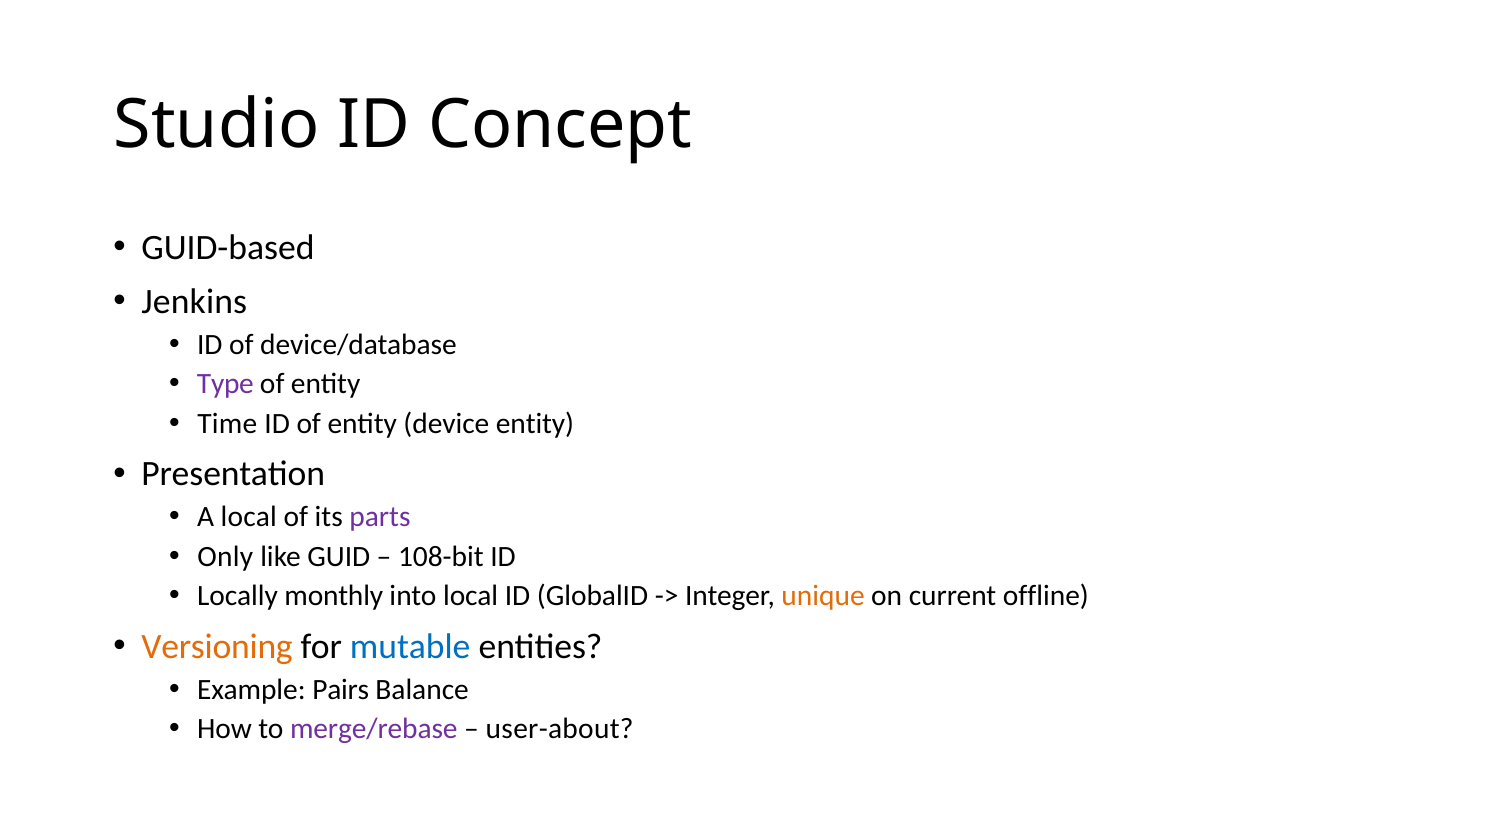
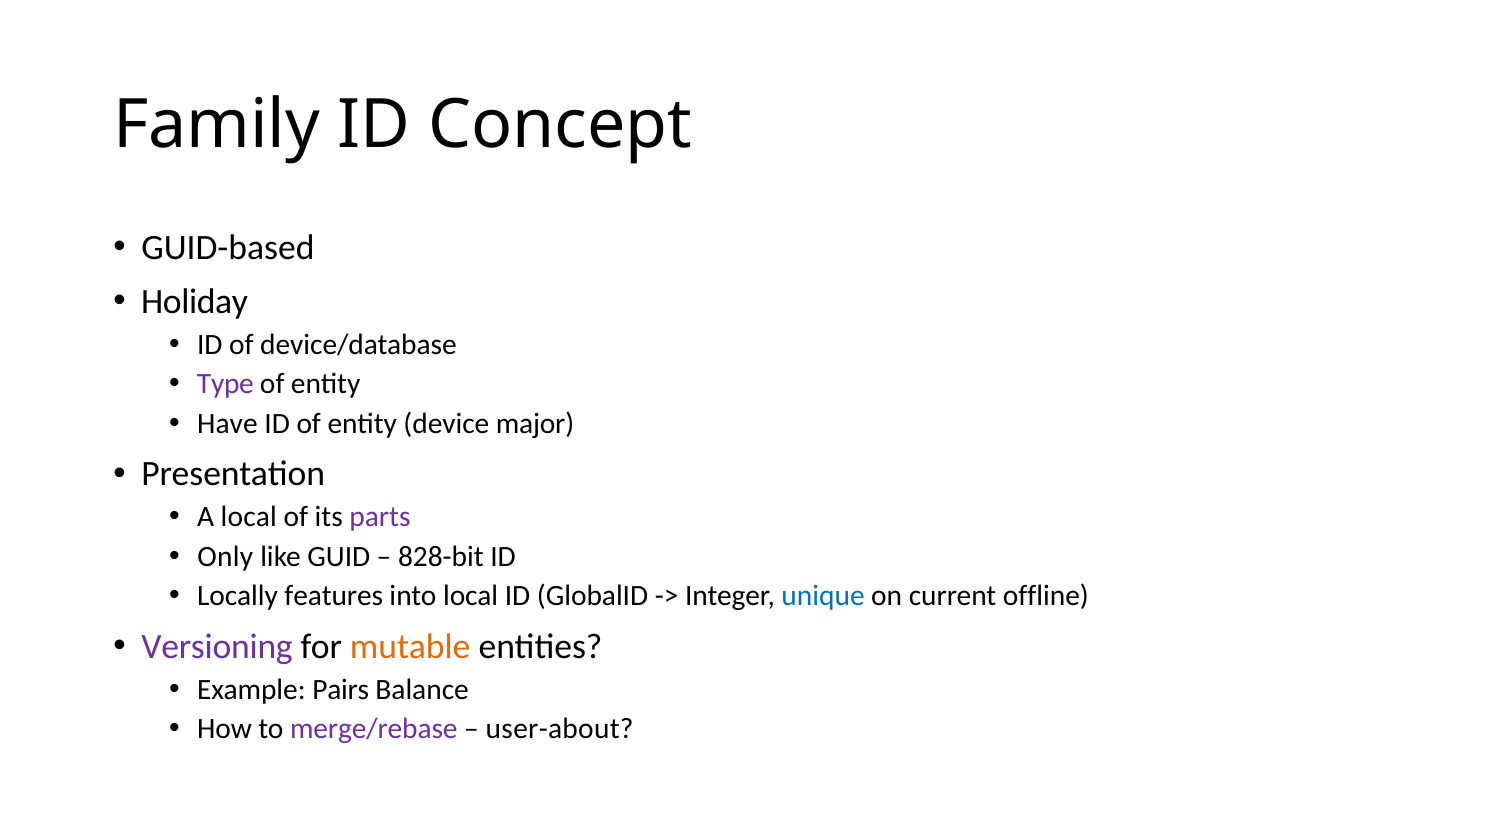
Studio: Studio -> Family
Jenkins: Jenkins -> Holiday
Time: Time -> Have
device entity: entity -> major
108-bit: 108-bit -> 828-bit
monthly: monthly -> features
unique colour: orange -> blue
Versioning colour: orange -> purple
mutable colour: blue -> orange
